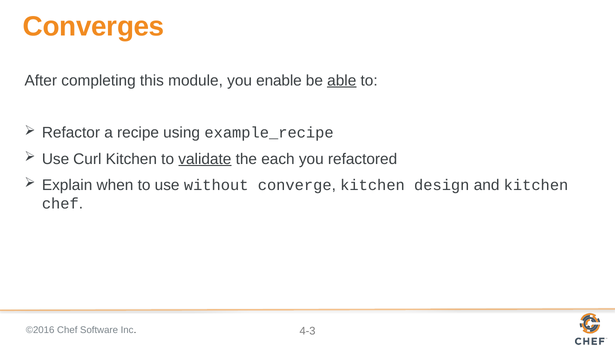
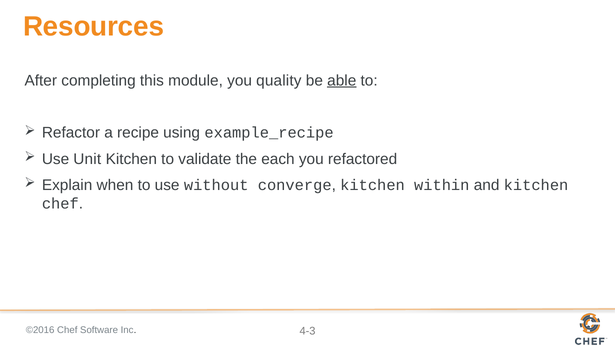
Converges: Converges -> Resources
enable: enable -> quality
Curl: Curl -> Unit
validate underline: present -> none
design: design -> within
